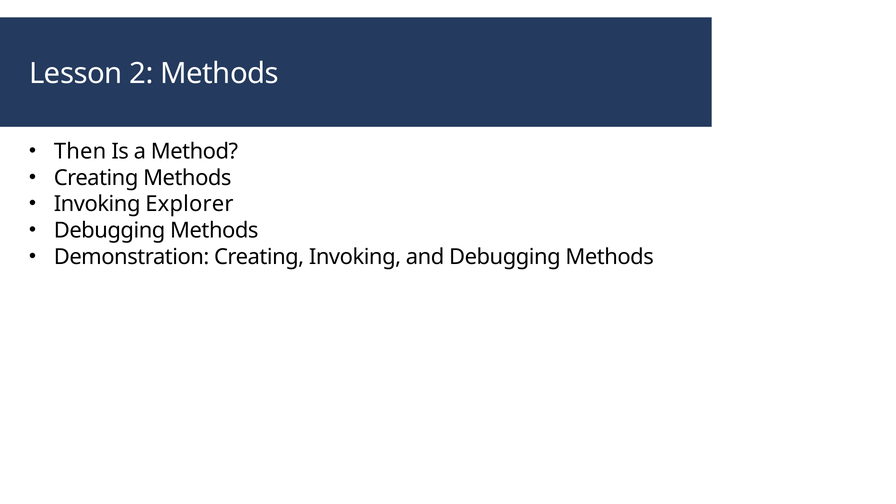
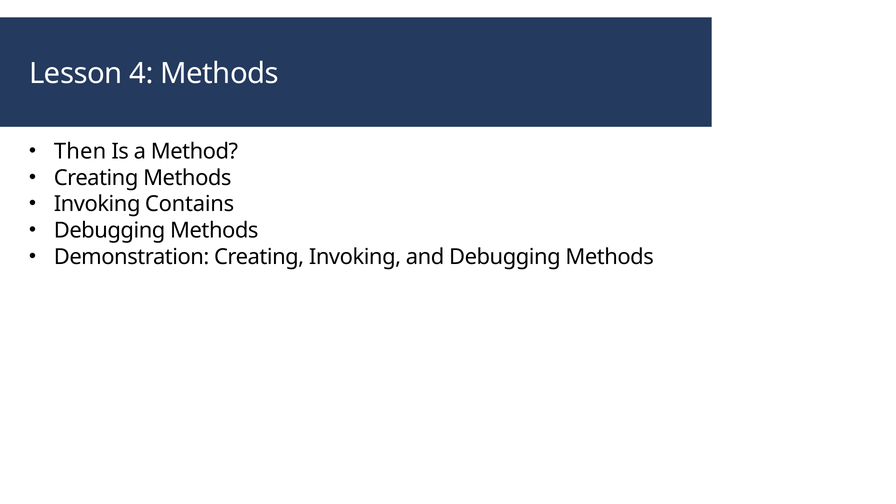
2: 2 -> 4
Explorer: Explorer -> Contains
